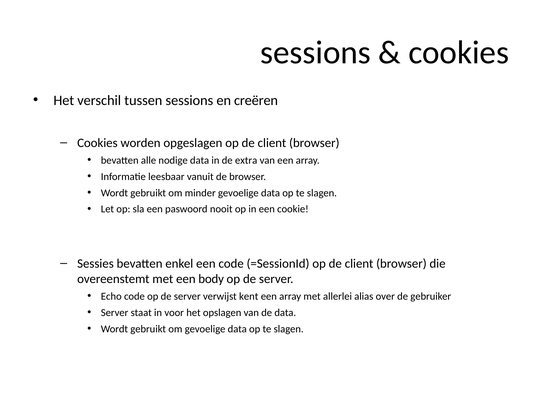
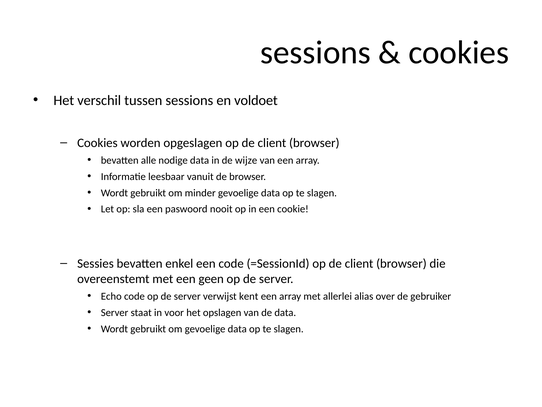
creëren: creëren -> voldoet
extra: extra -> wijze
body: body -> geen
